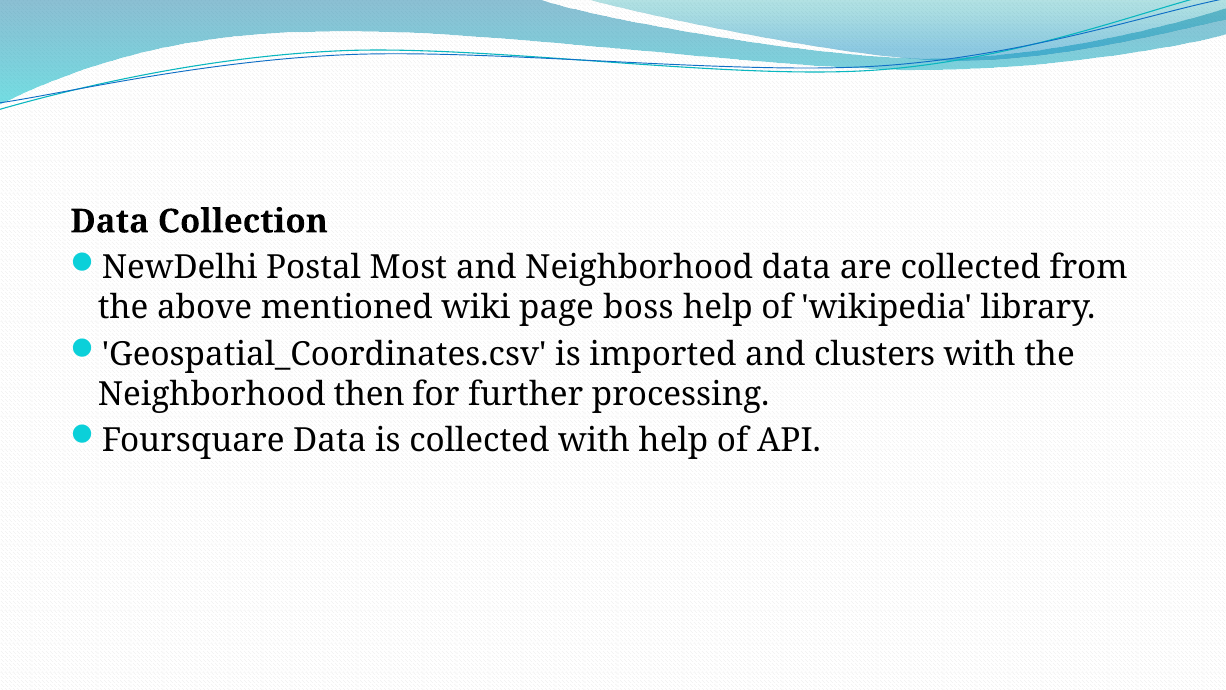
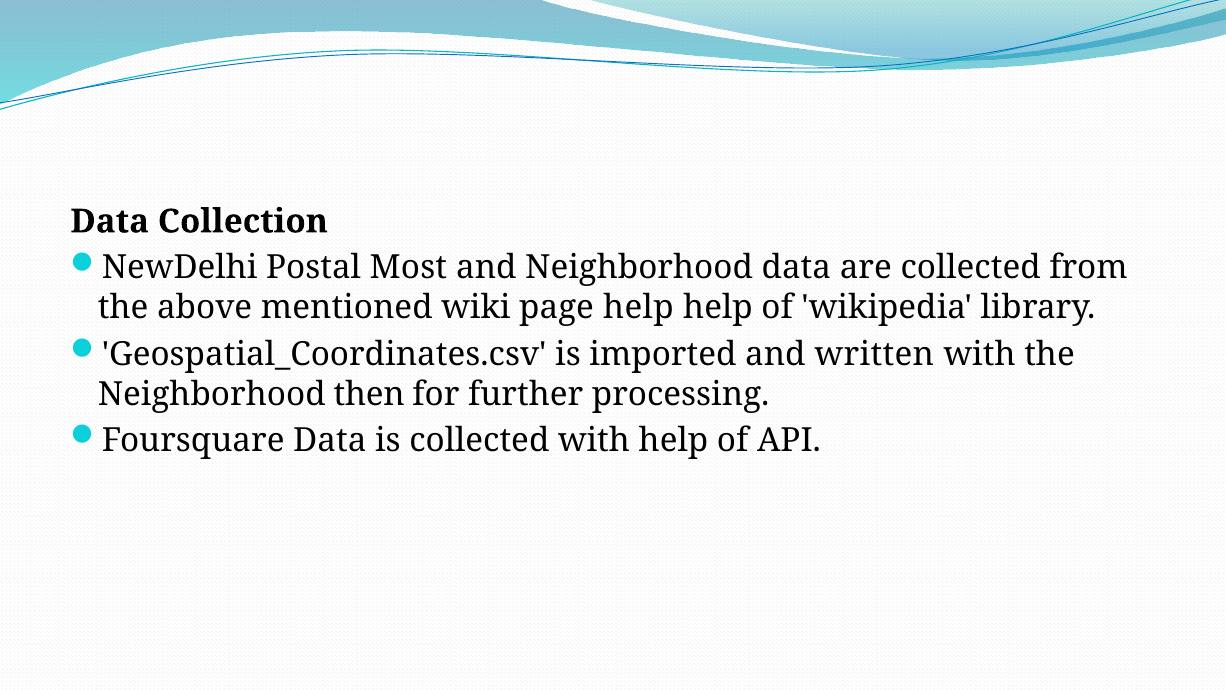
page boss: boss -> help
clusters: clusters -> written
